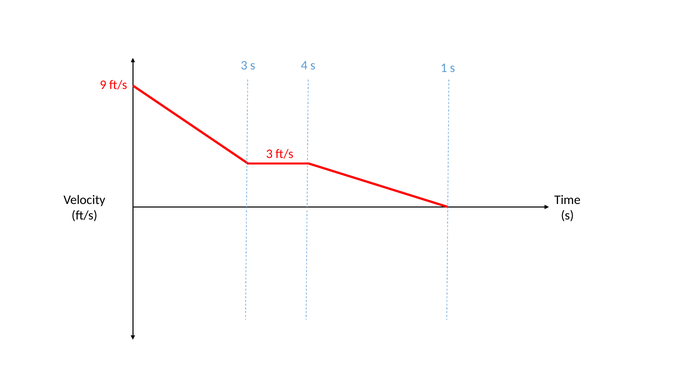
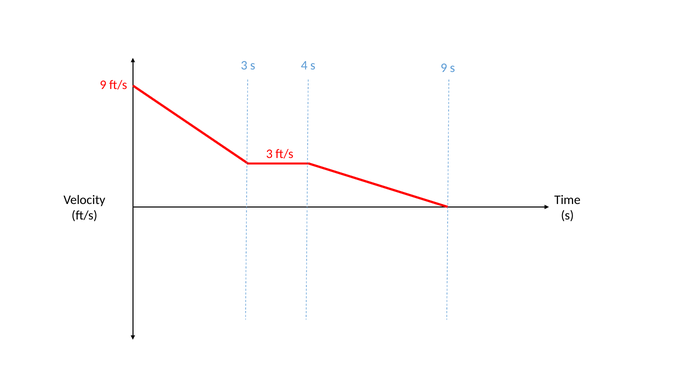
s 1: 1 -> 9
